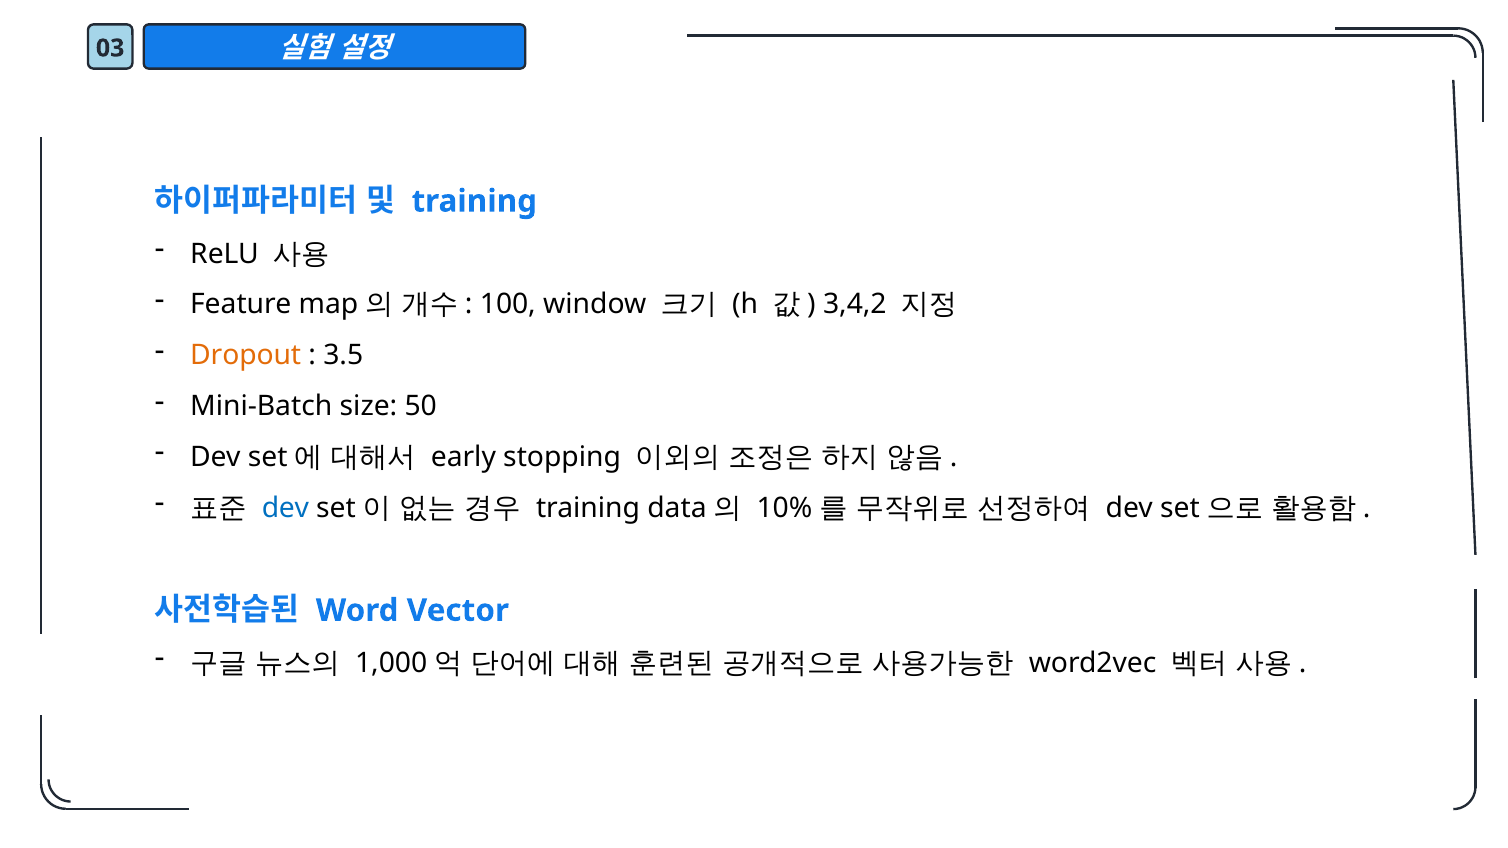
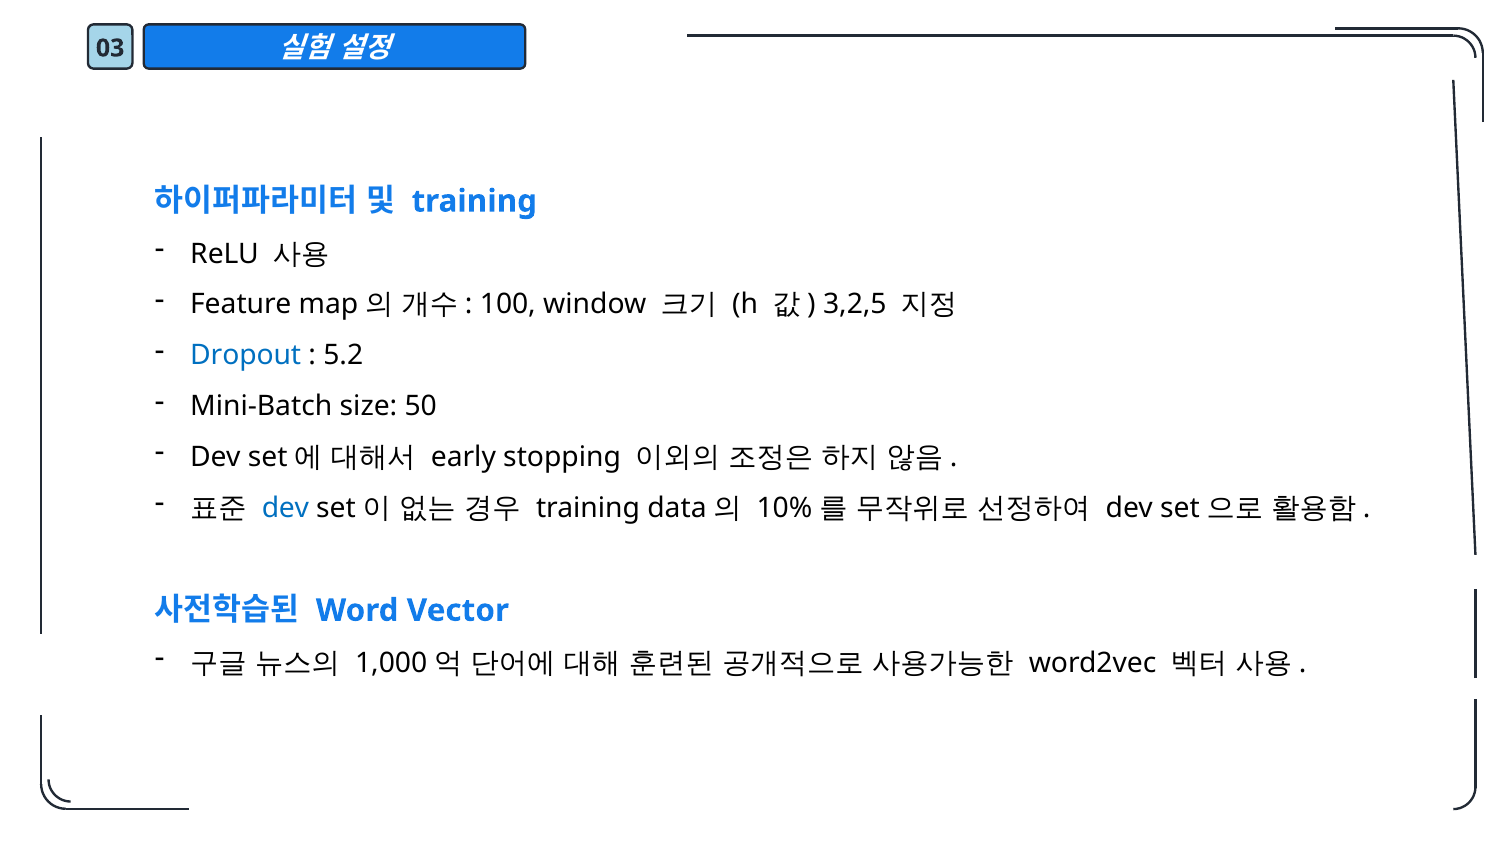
3,4,2: 3,4,2 -> 3,2,5
Dropout colour: orange -> blue
3.5: 3.5 -> 5.2
